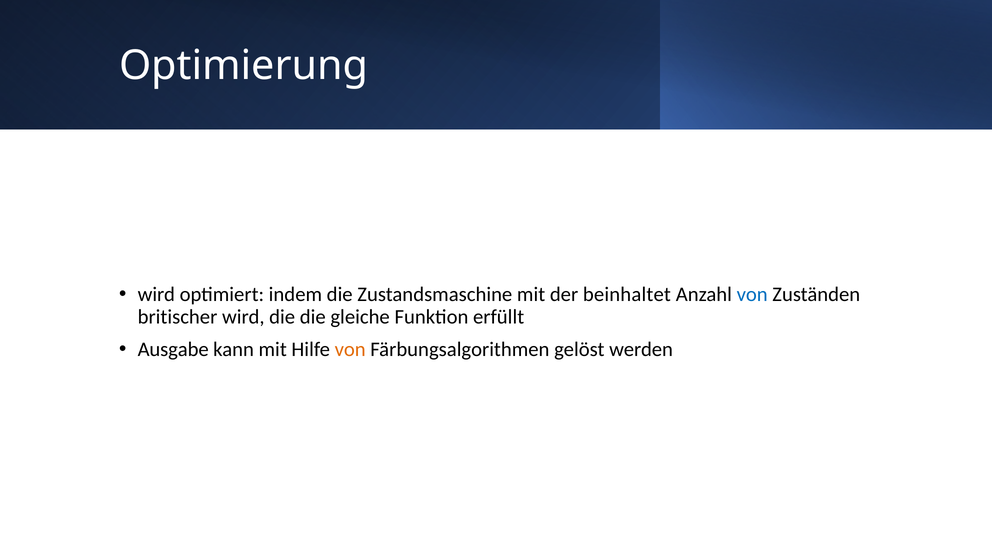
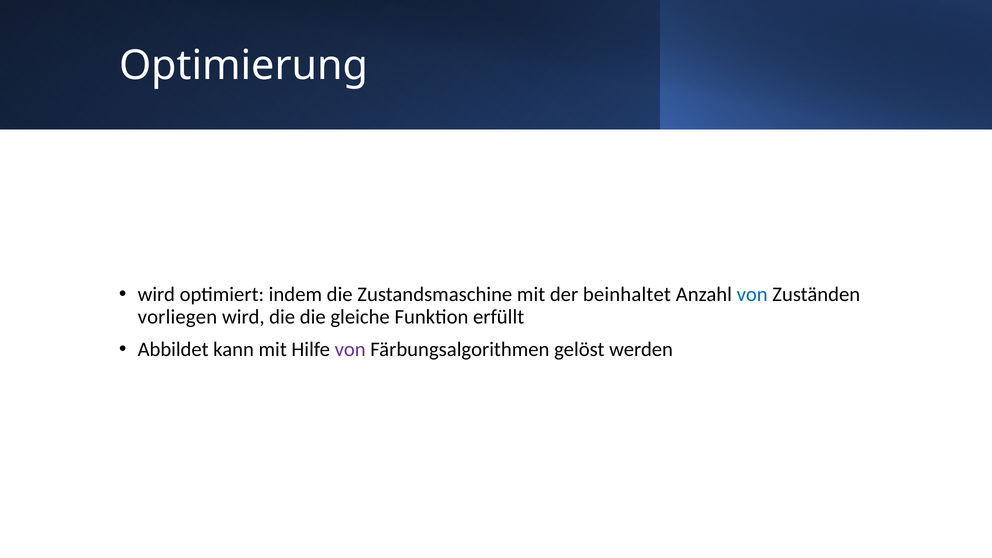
britischer: britischer -> vorliegen
Ausgabe: Ausgabe -> Abbildet
von at (350, 350) colour: orange -> purple
